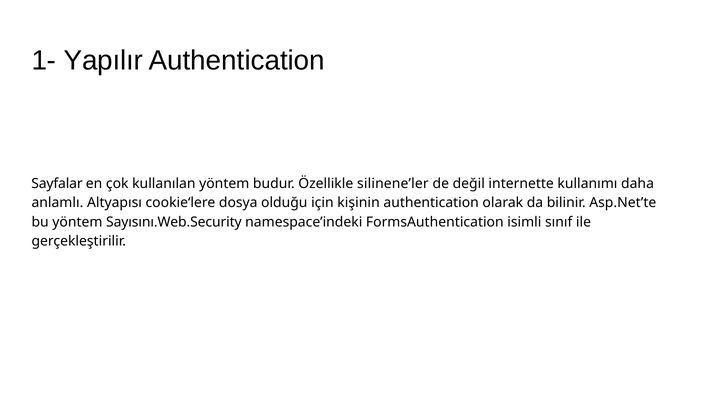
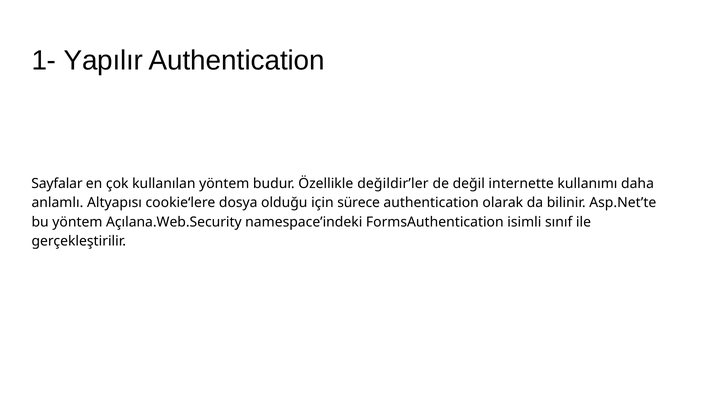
silinene’ler: silinene’ler -> değildir’ler
kişinin: kişinin -> sürece
Sayısını.Web.Security: Sayısını.Web.Security -> Açılana.Web.Security
